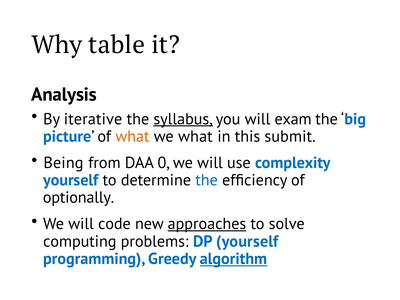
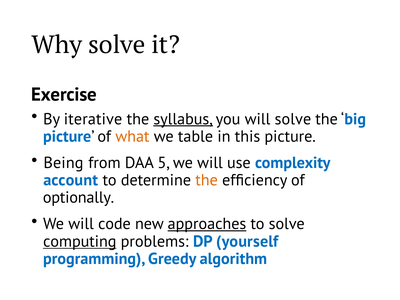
Why table: table -> solve
Analysis: Analysis -> Exercise
will exam: exam -> solve
we what: what -> table
this submit: submit -> picture
0: 0 -> 5
yourself at (71, 180): yourself -> account
the at (207, 180) colour: blue -> orange
computing underline: none -> present
algorithm underline: present -> none
